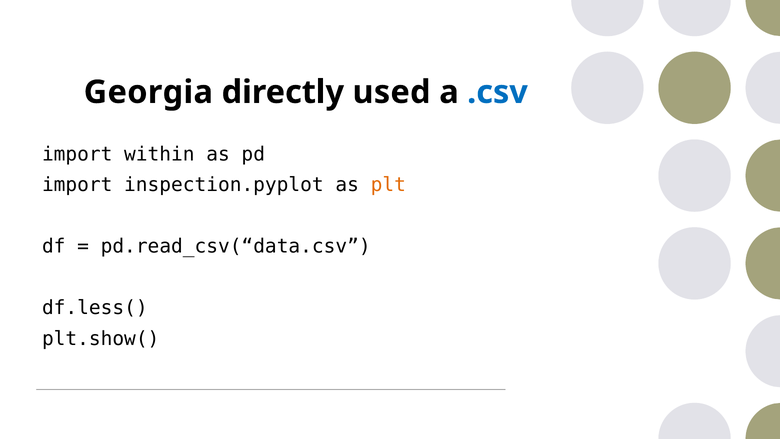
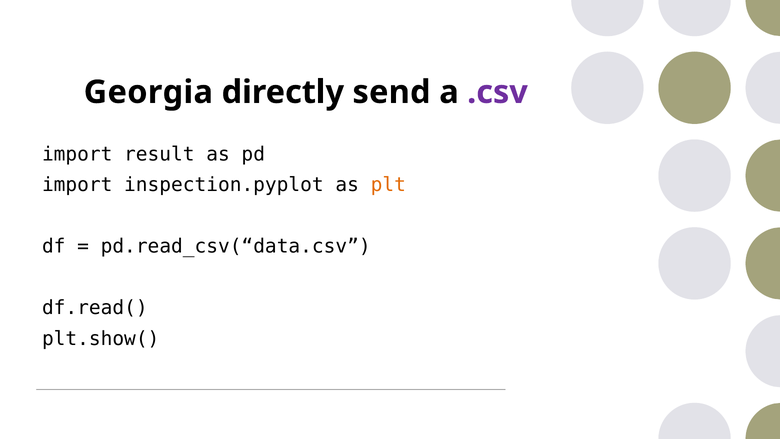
used: used -> send
.csv colour: blue -> purple
within: within -> result
df.less(: df.less( -> df.read(
